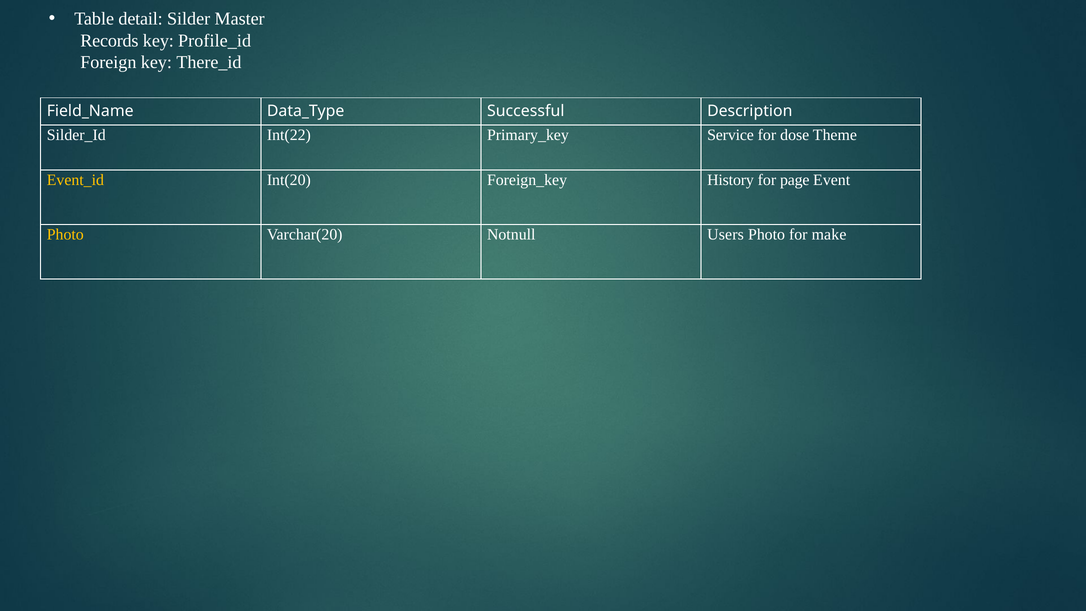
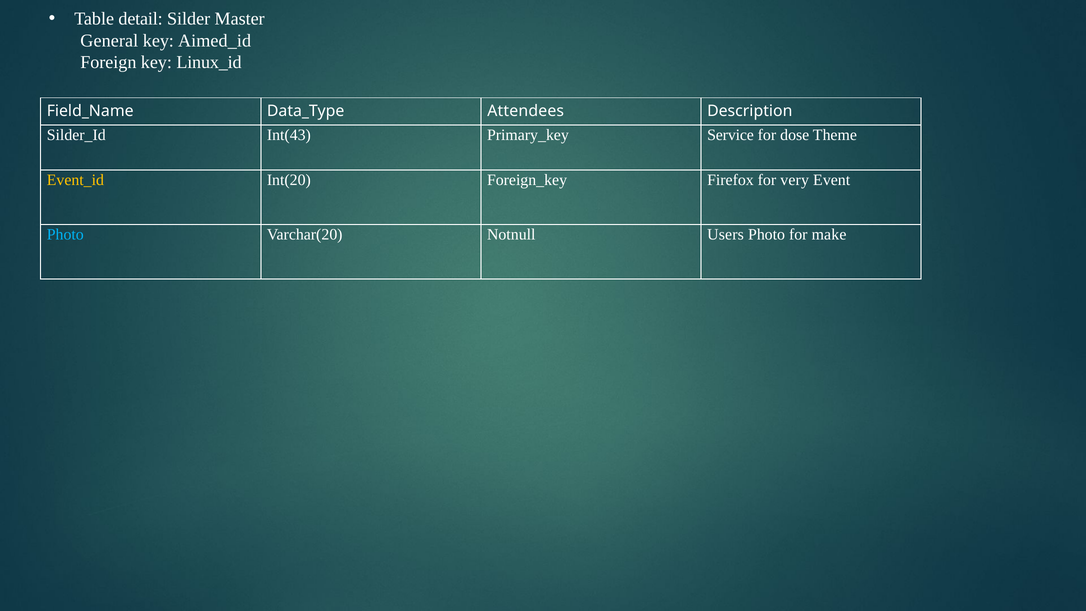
Records: Records -> General
Profile_id: Profile_id -> Aimed_id
There_id: There_id -> Linux_id
Successful: Successful -> Attendees
Int(22: Int(22 -> Int(43
History: History -> Firefox
page: page -> very
Photo at (65, 234) colour: yellow -> light blue
